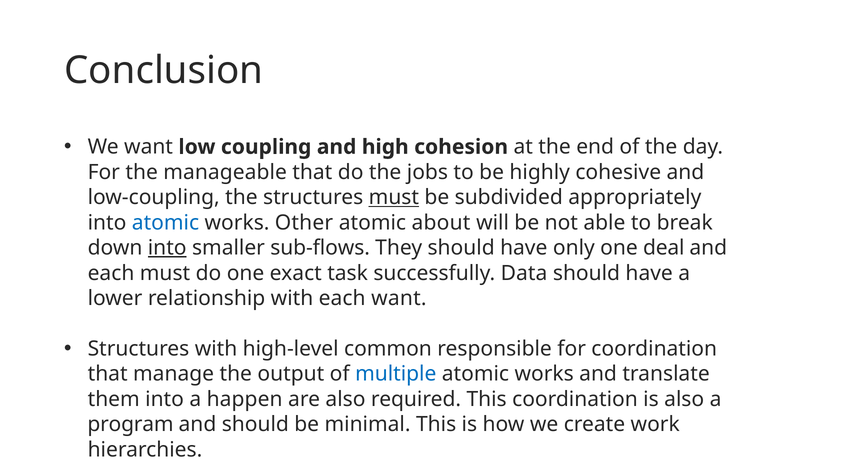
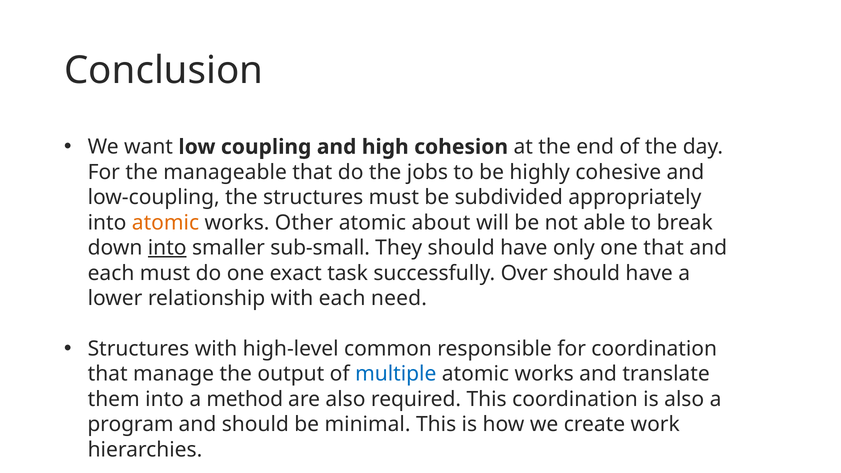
must at (394, 197) underline: present -> none
atomic at (165, 223) colour: blue -> orange
sub-flows: sub-flows -> sub-small
one deal: deal -> that
Data: Data -> Over
each want: want -> need
happen: happen -> method
